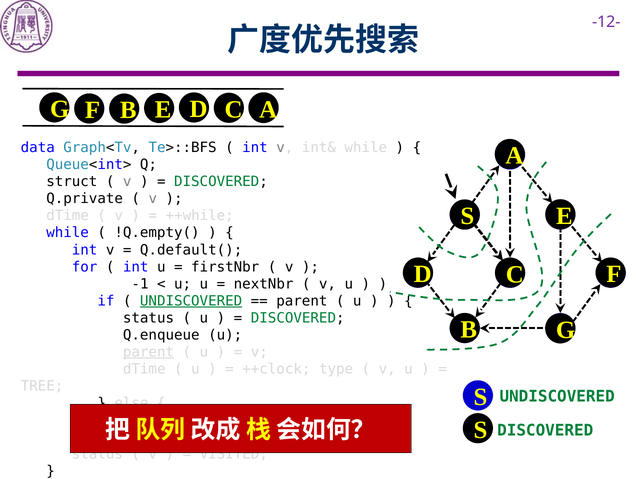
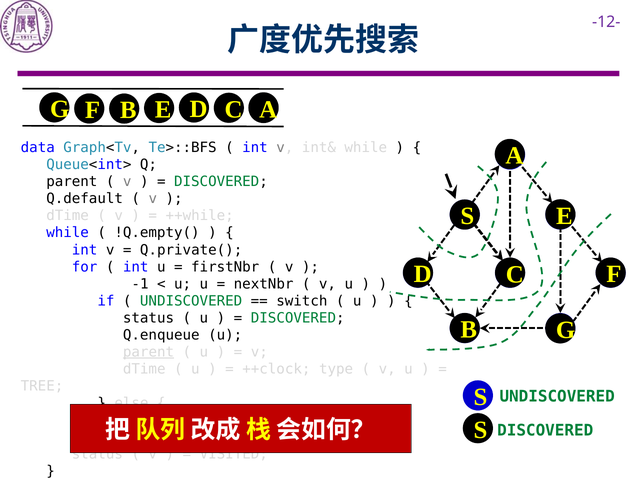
struct at (72, 182): struct -> parent
Q.private: Q.private -> Q.default
Q.default(: Q.default( -> Q.private(
UNDISCOVERED at (191, 301) underline: present -> none
parent at (302, 301): parent -> switch
